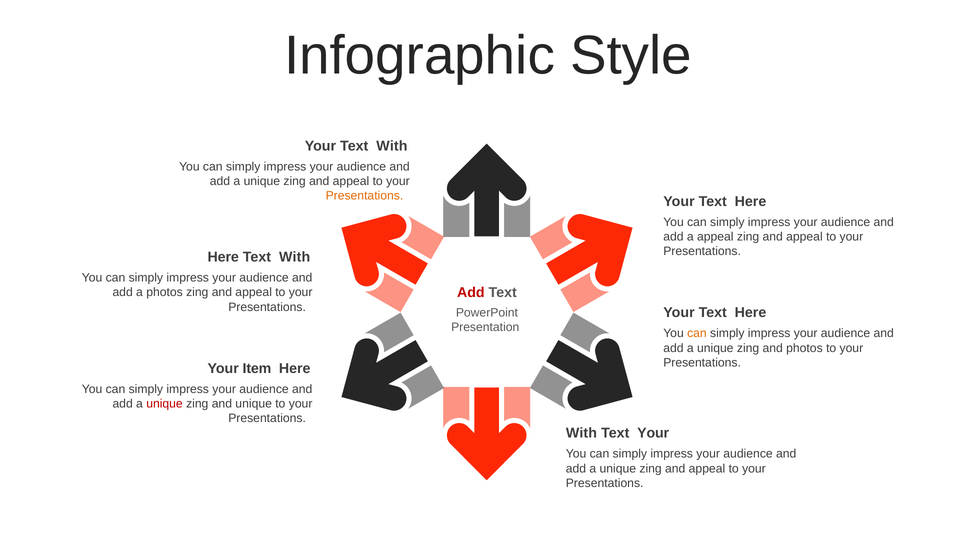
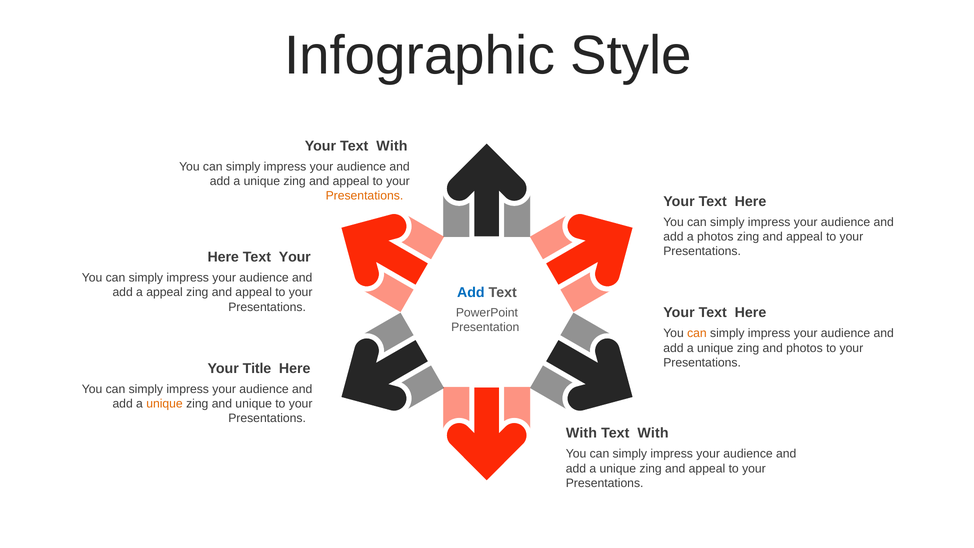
a appeal: appeal -> photos
With at (295, 257): With -> Your
Add at (471, 292) colour: red -> blue
a photos: photos -> appeal
Item: Item -> Title
unique at (165, 404) colour: red -> orange
Your at (653, 433): Your -> With
